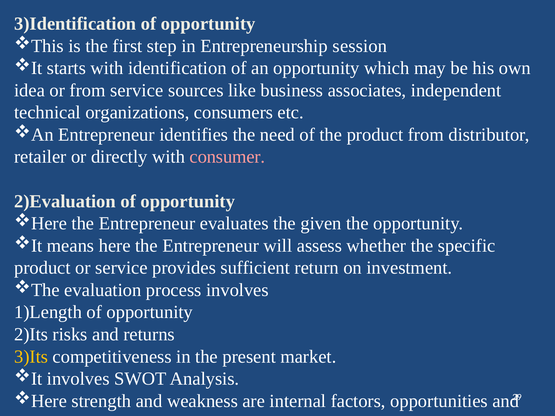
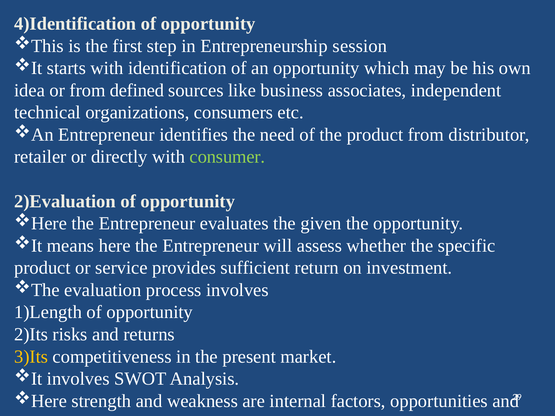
3)Identification: 3)Identification -> 4)Identification
from service: service -> defined
consumer colour: pink -> light green
